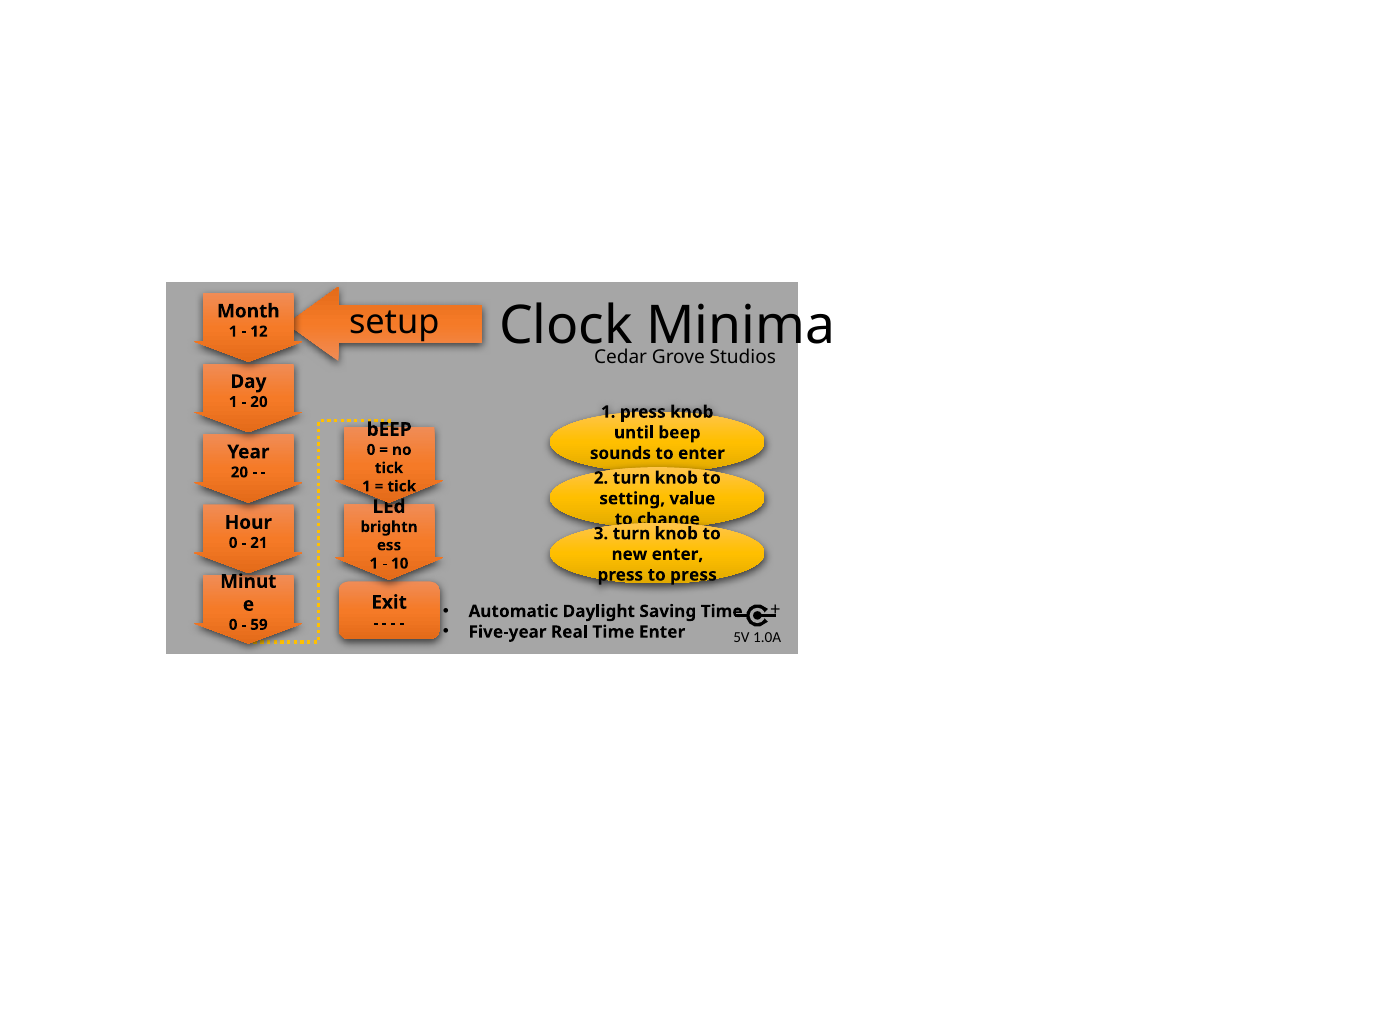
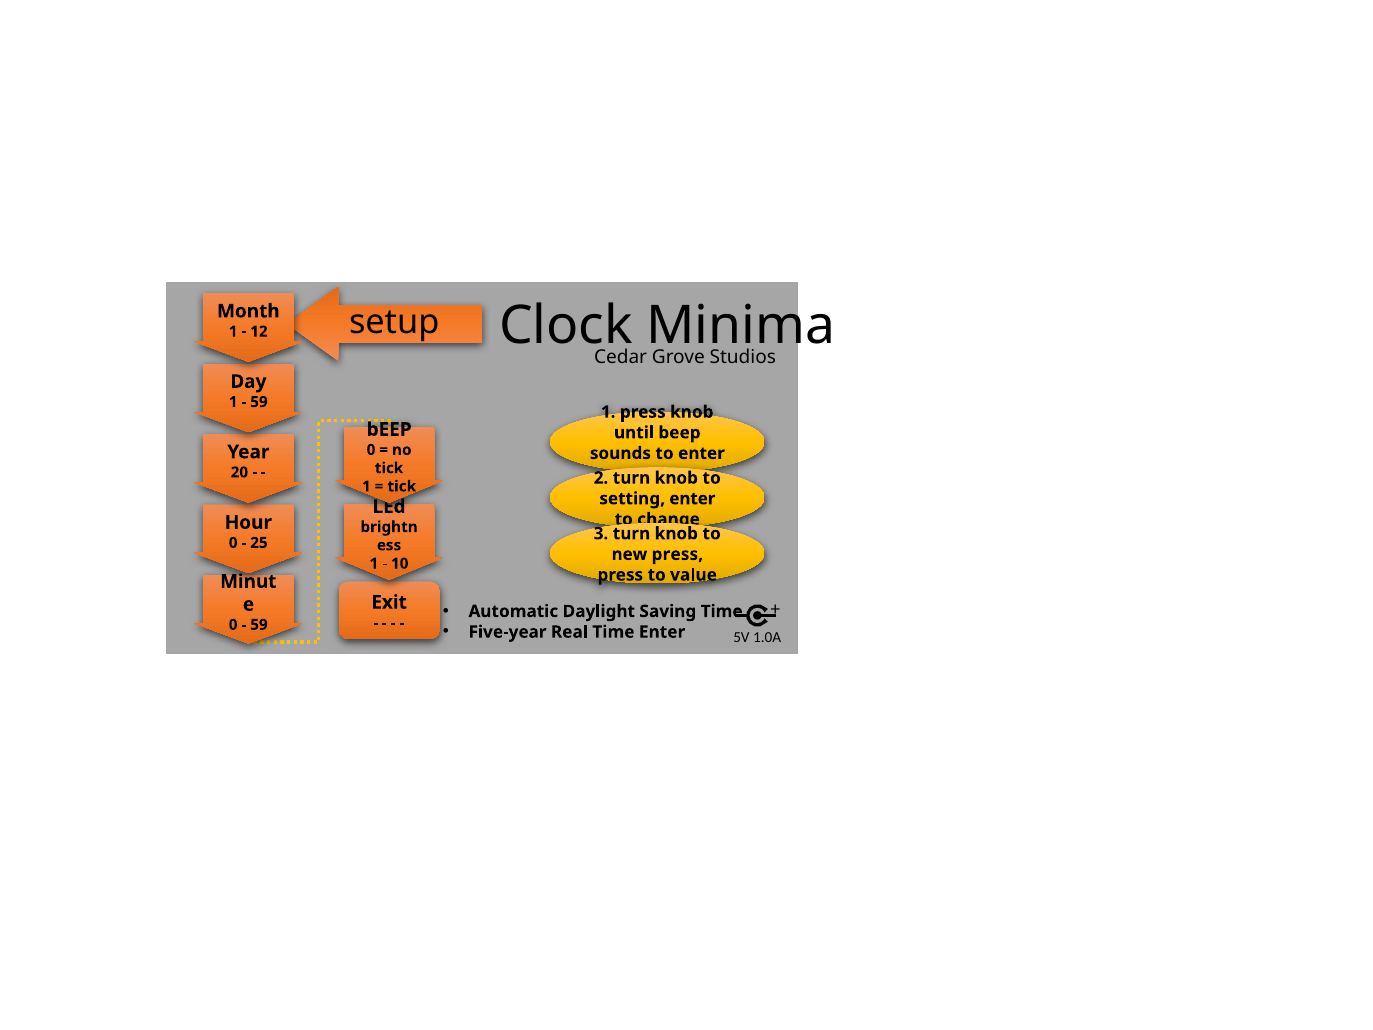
20 at (259, 402): 20 -> 59
setting value: value -> enter
21: 21 -> 25
new enter: enter -> press
to press: press -> value
